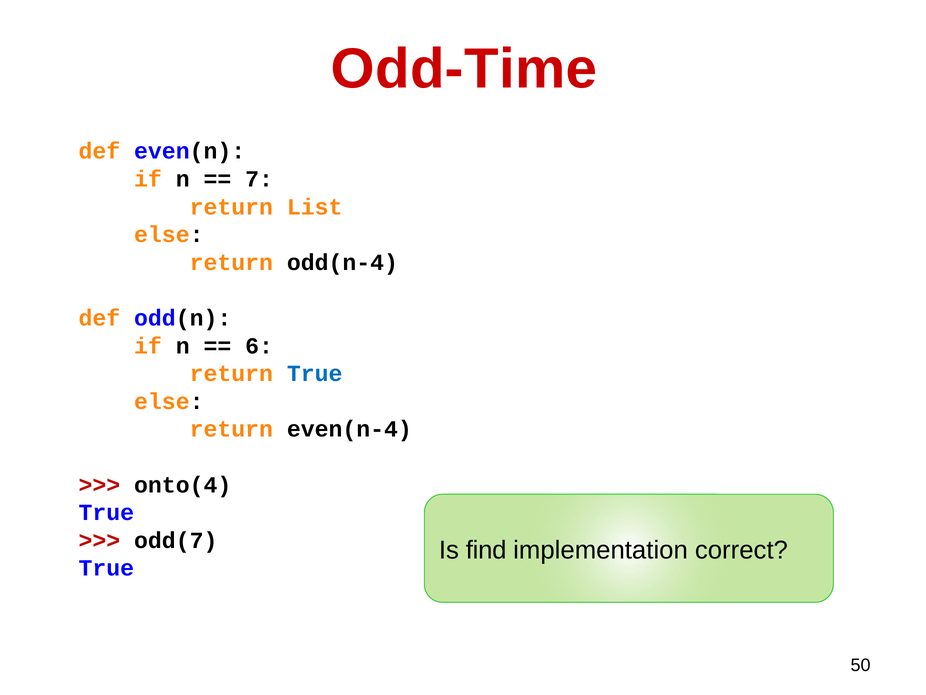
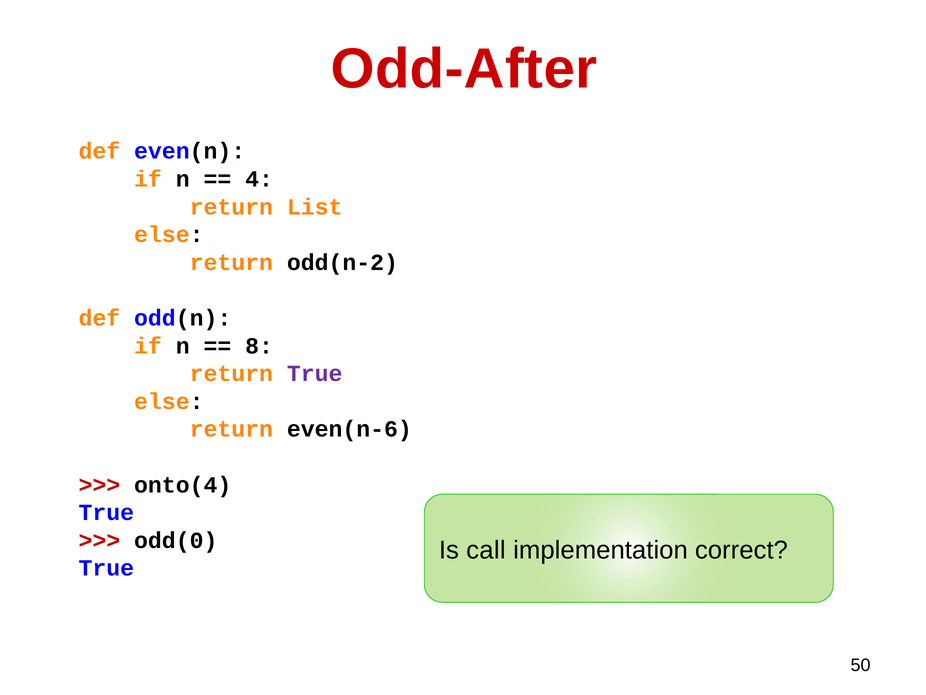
Odd-Time: Odd-Time -> Odd-After
7: 7 -> 4
odd(n-4: odd(n-4 -> odd(n-2
6: 6 -> 8
True at (315, 373) colour: blue -> purple
even(n-4: even(n-4 -> even(n-6
odd(7: odd(7 -> odd(0
find: find -> call
